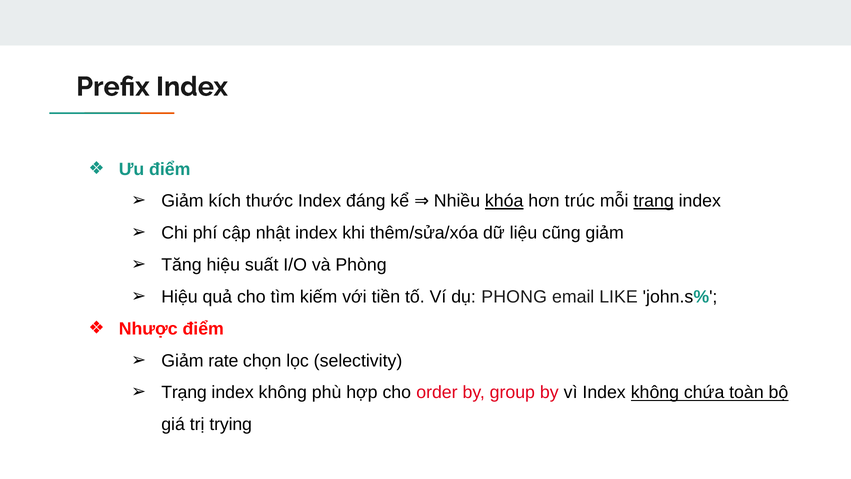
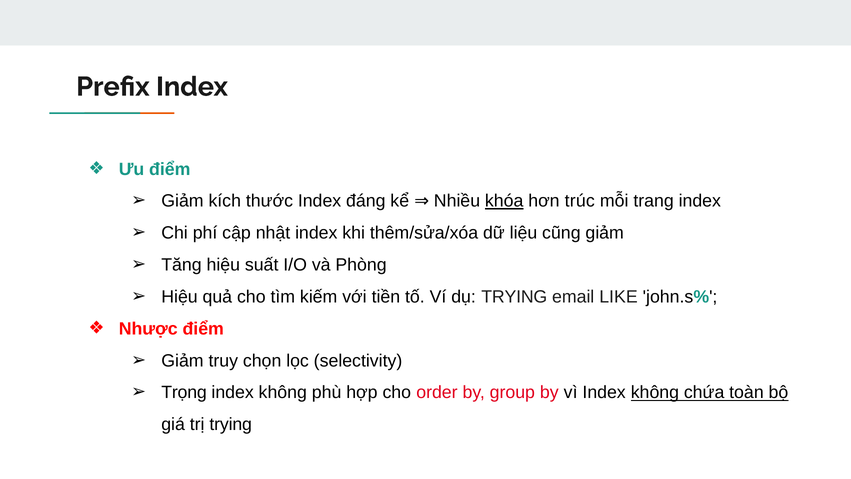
trang underline: present -> none
dụ PHONG: PHONG -> TRYING
rate: rate -> truy
Trạng: Trạng -> Trọng
